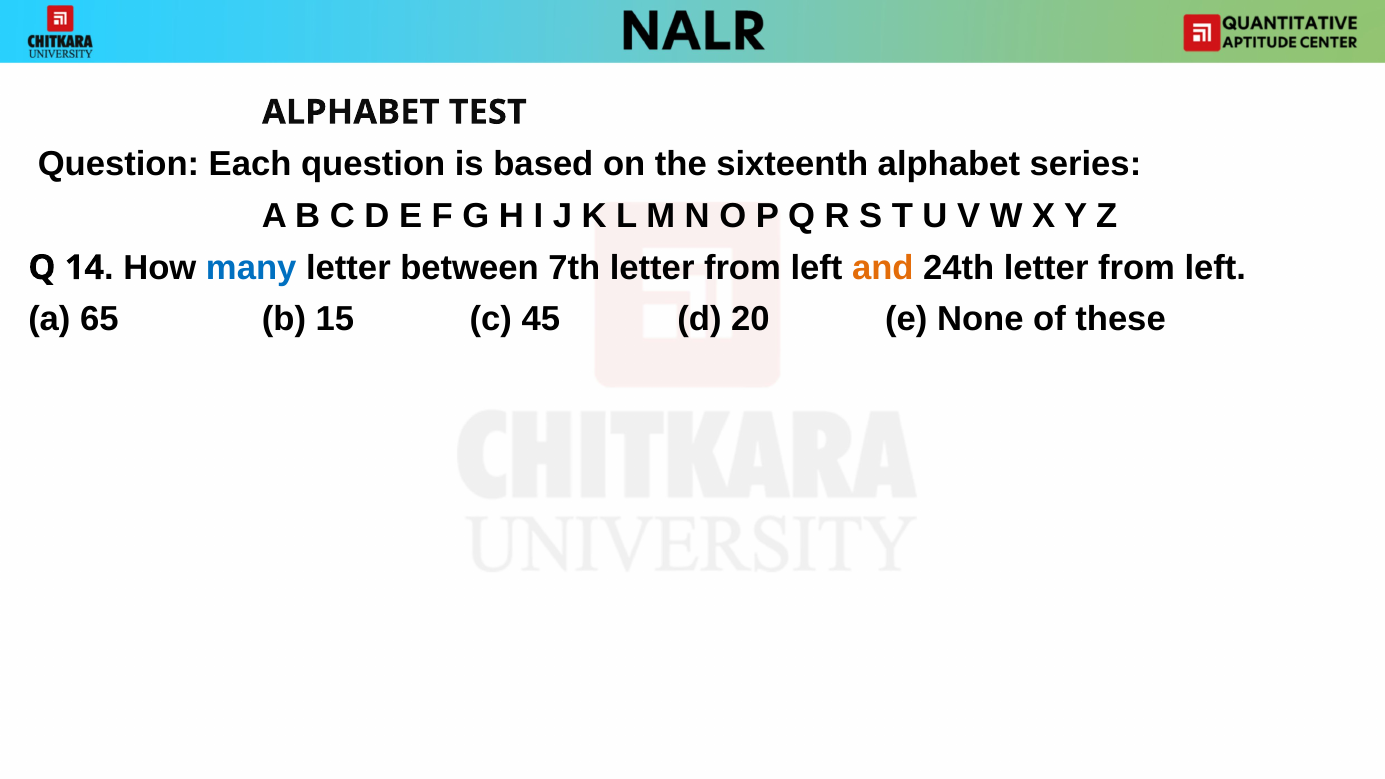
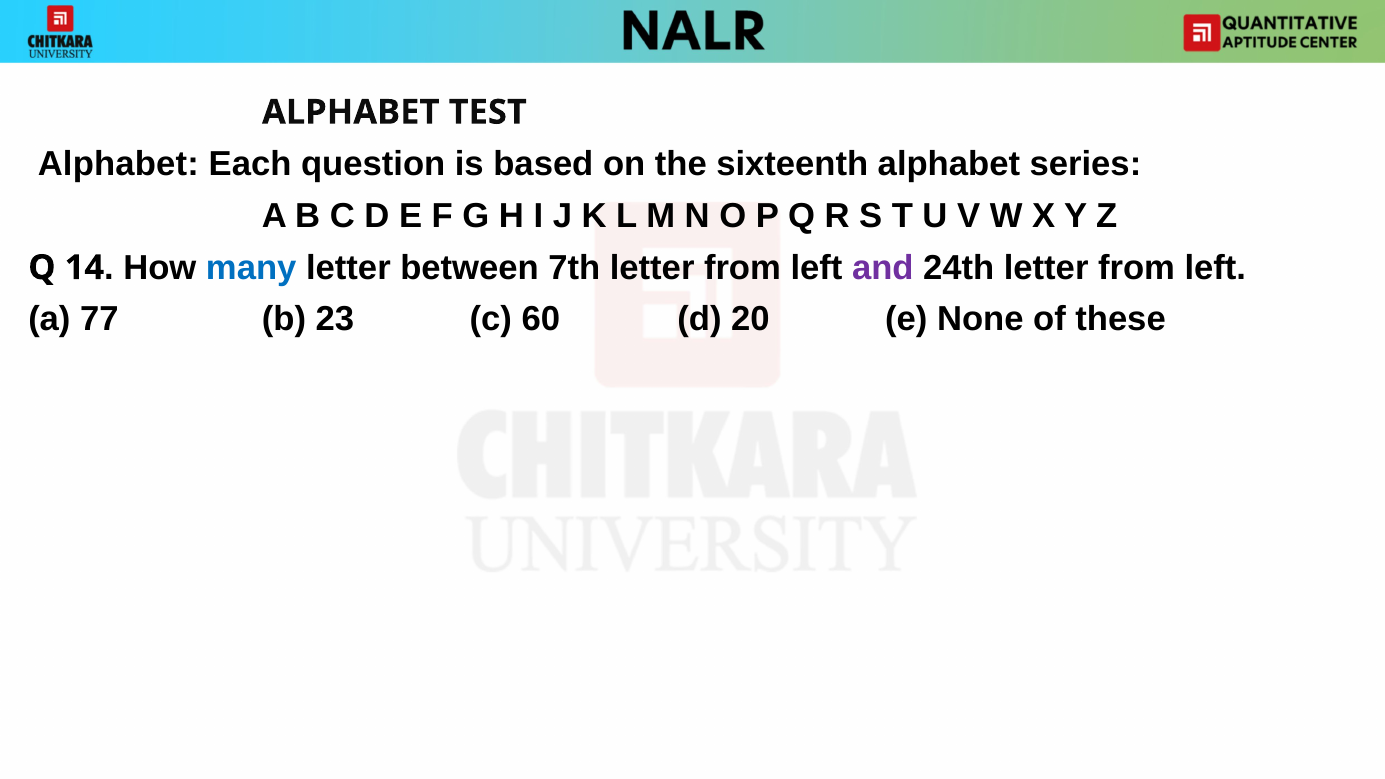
Question at (118, 164): Question -> Alphabet
and colour: orange -> purple
65: 65 -> 77
15: 15 -> 23
45: 45 -> 60
